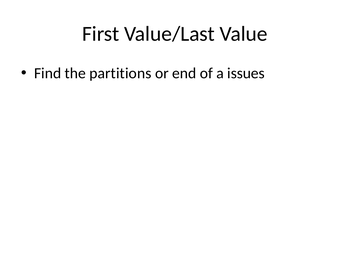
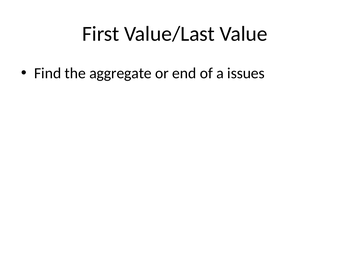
partitions: partitions -> aggregate
